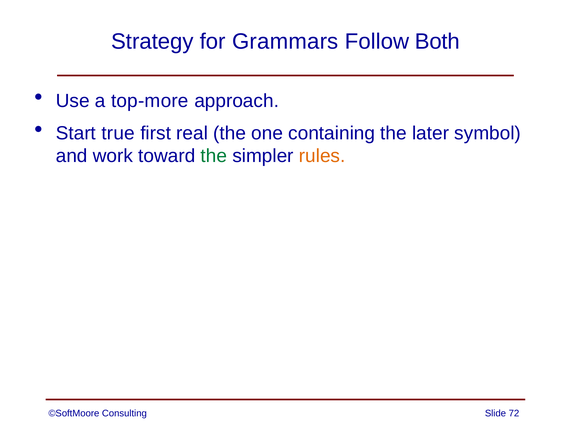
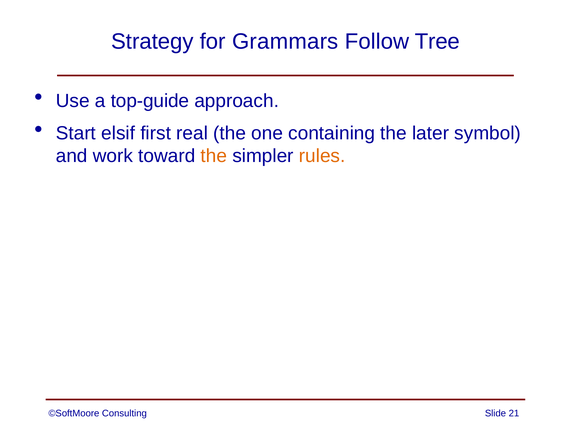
Both: Both -> Tree
top-more: top-more -> top-guide
true: true -> elsif
the at (214, 156) colour: green -> orange
72: 72 -> 21
